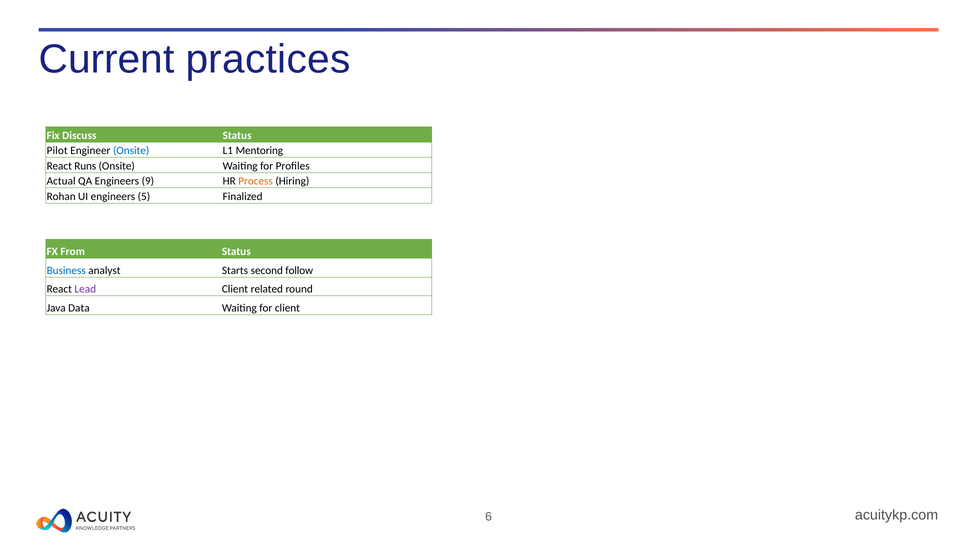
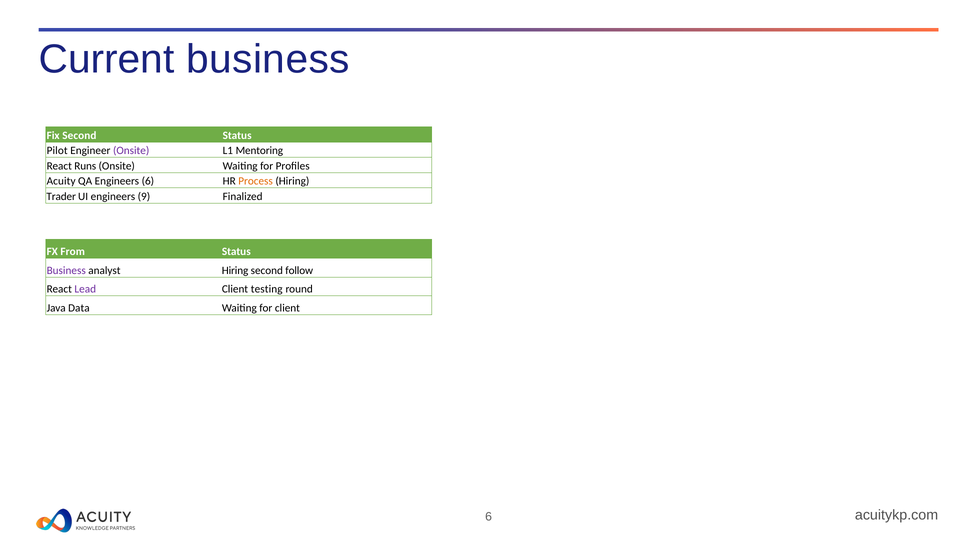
Current practices: practices -> business
Fix Discuss: Discuss -> Second
Onsite at (131, 151) colour: blue -> purple
Actual: Actual -> Acuity
Engineers 9: 9 -> 6
Rohan: Rohan -> Trader
5: 5 -> 9
Business at (66, 271) colour: blue -> purple
analyst Starts: Starts -> Hiring
related: related -> testing
